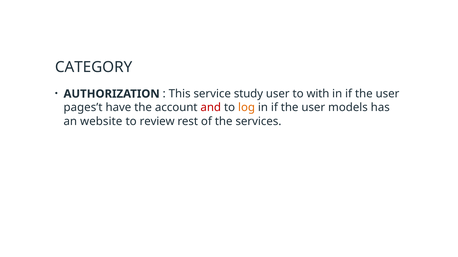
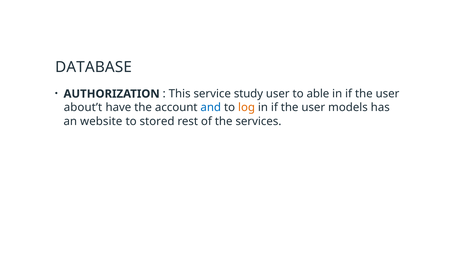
CATEGORY: CATEGORY -> DATABASE
with: with -> able
pages’t: pages’t -> about’t
and colour: red -> blue
review: review -> stored
